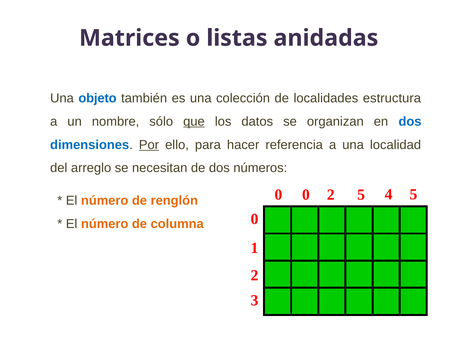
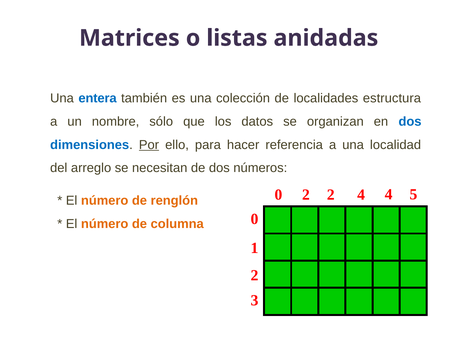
objeto: objeto -> entera
que underline: present -> none
0 0: 0 -> 2
2 5: 5 -> 4
